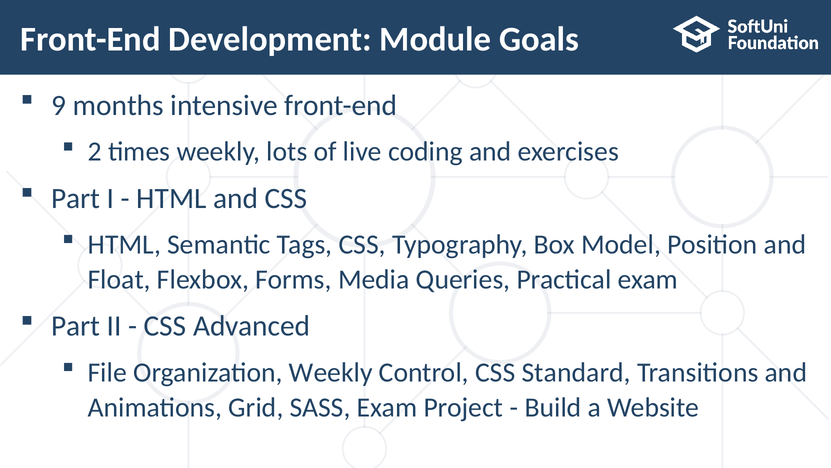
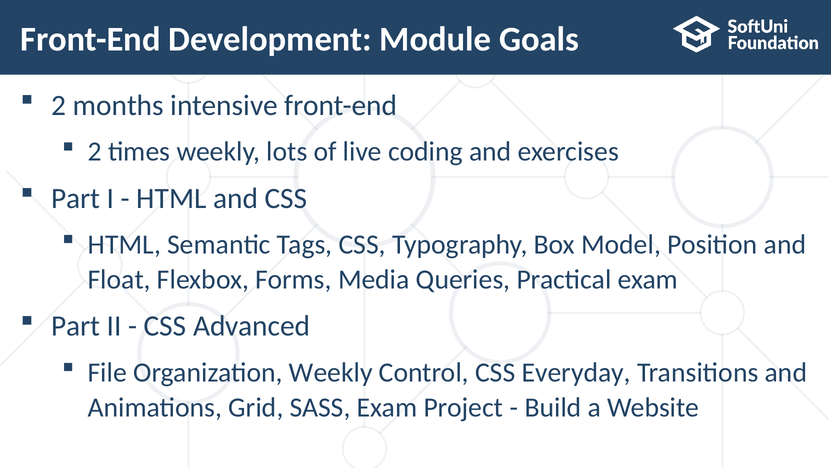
9 at (59, 105): 9 -> 2
Standard: Standard -> Everyday
